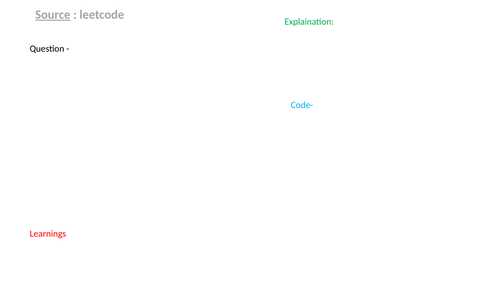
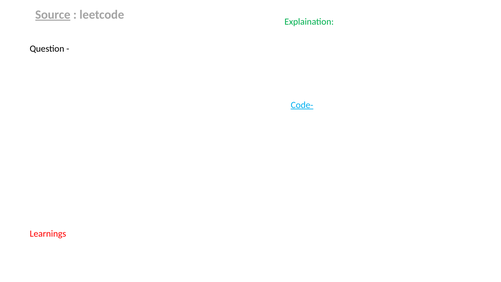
Code- underline: none -> present
